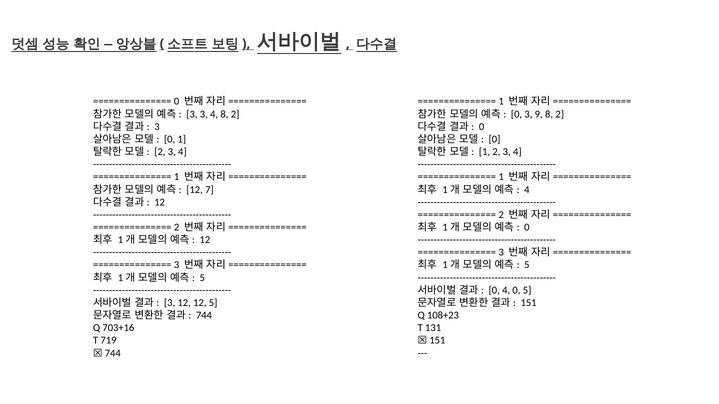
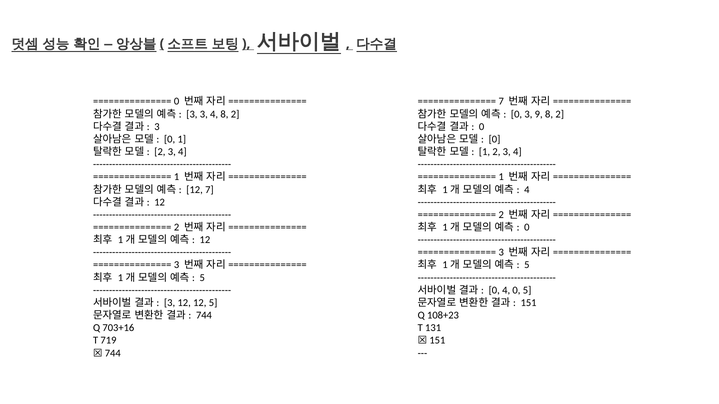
1 at (501, 102): 1 -> 7
